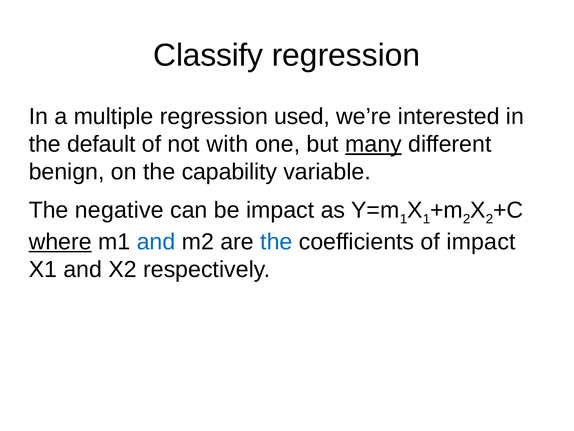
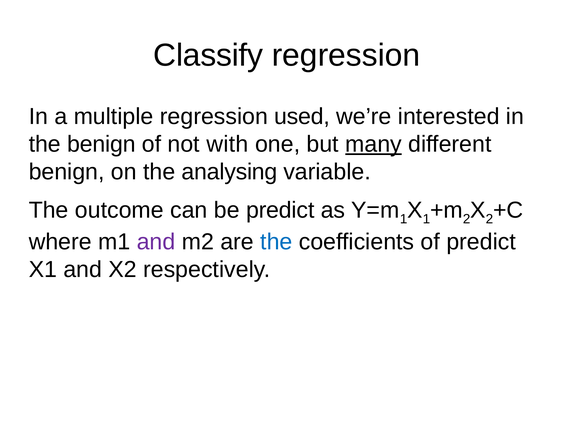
the default: default -> benign
capability: capability -> analysing
negative: negative -> outcome
be impact: impact -> predict
where underline: present -> none
and at (156, 241) colour: blue -> purple
of impact: impact -> predict
